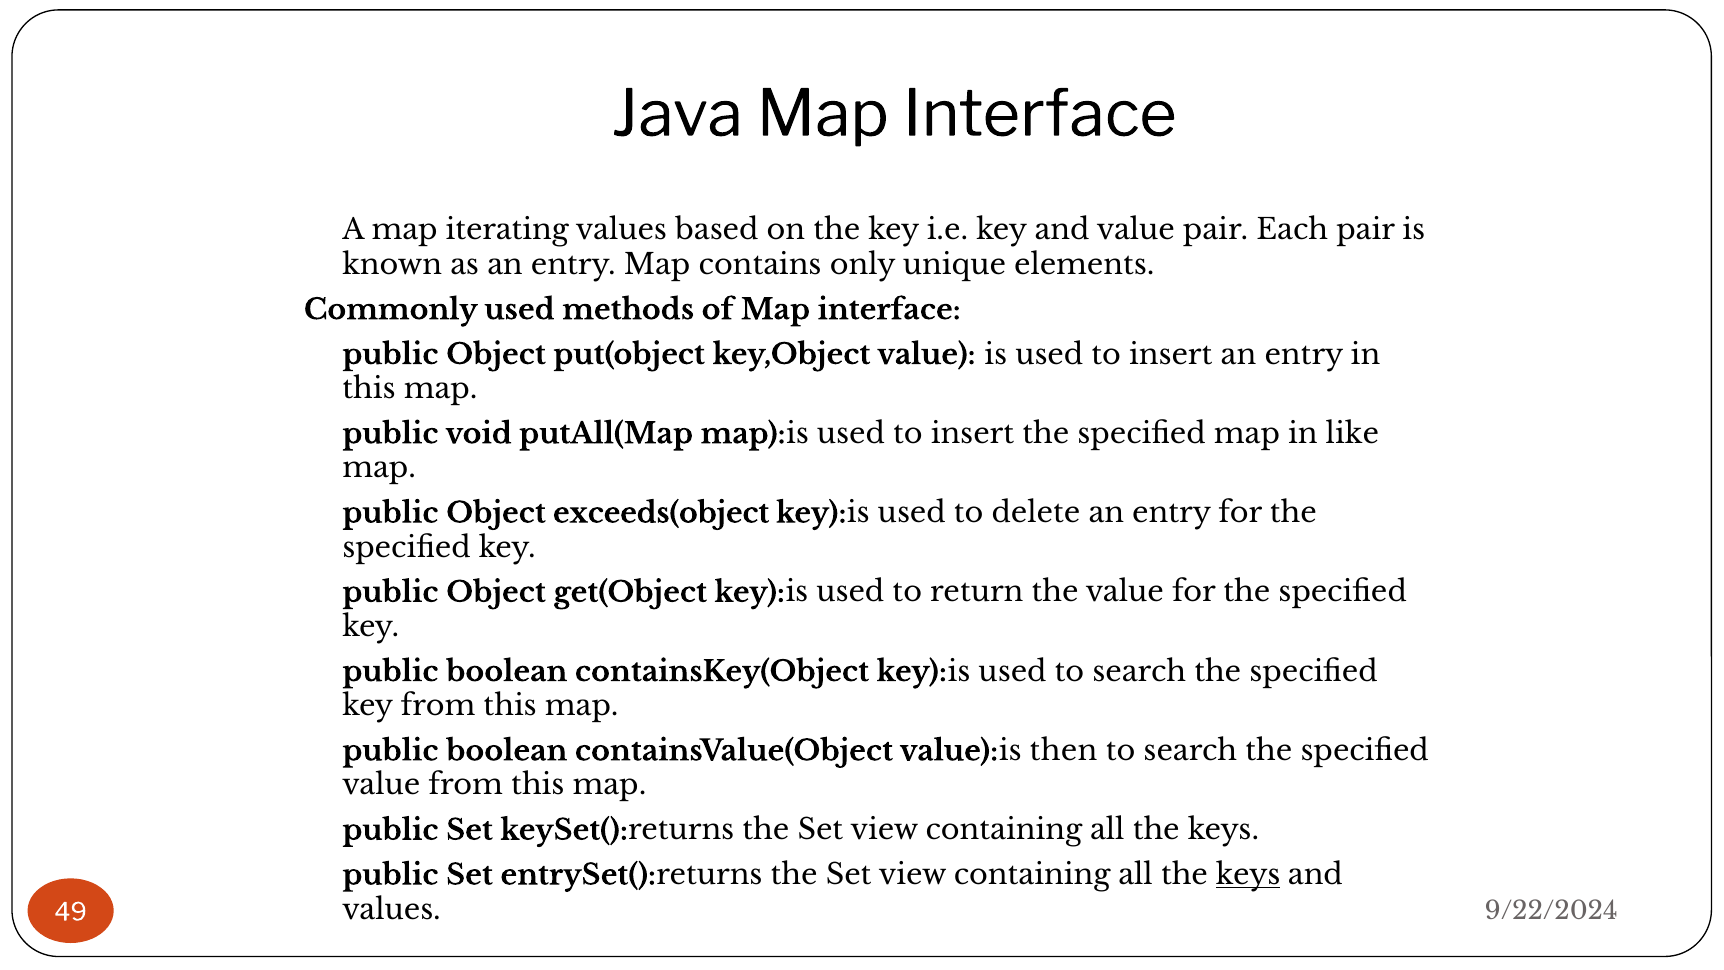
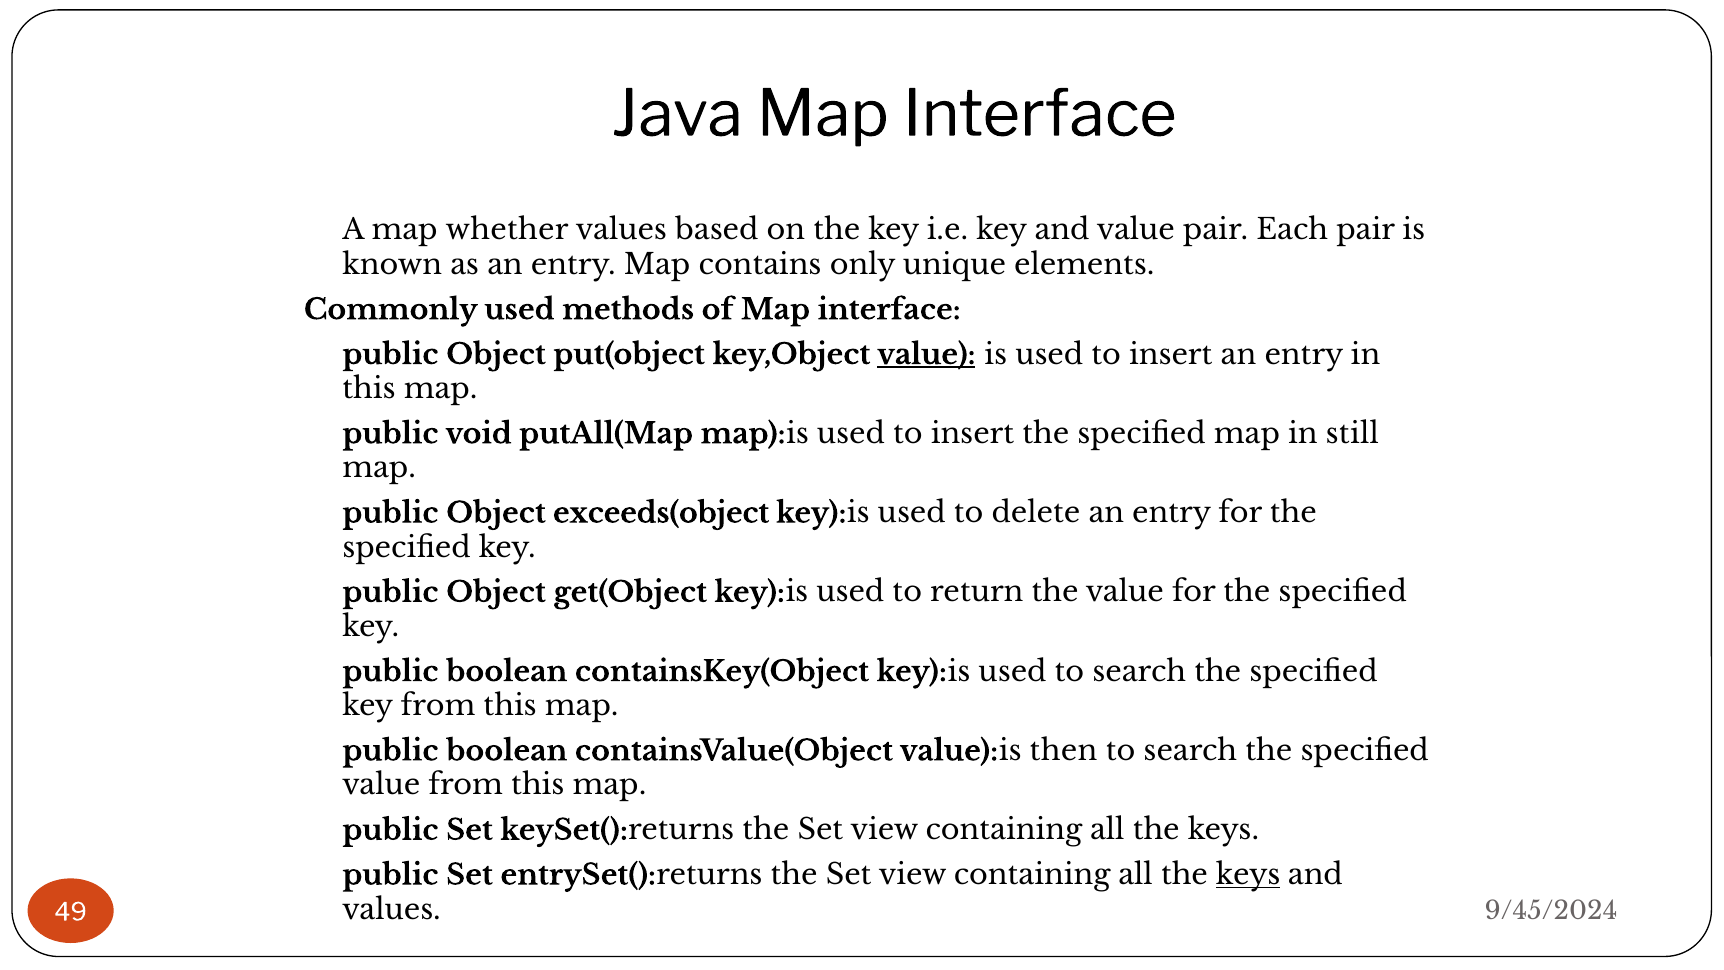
iterating: iterating -> whether
value at (926, 354) underline: none -> present
like: like -> still
9/22/2024: 9/22/2024 -> 9/45/2024
